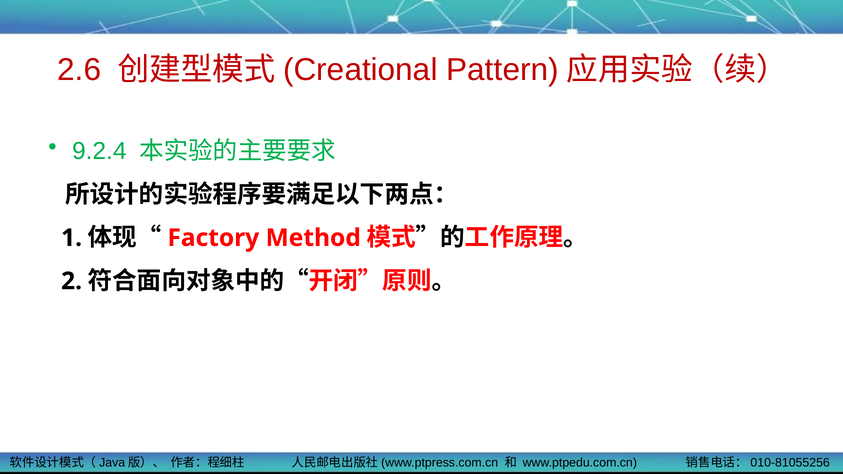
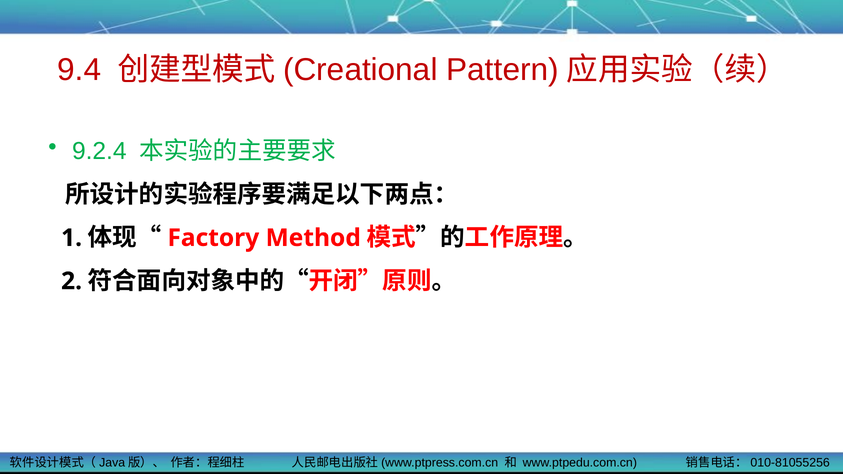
2.6: 2.6 -> 9.4
